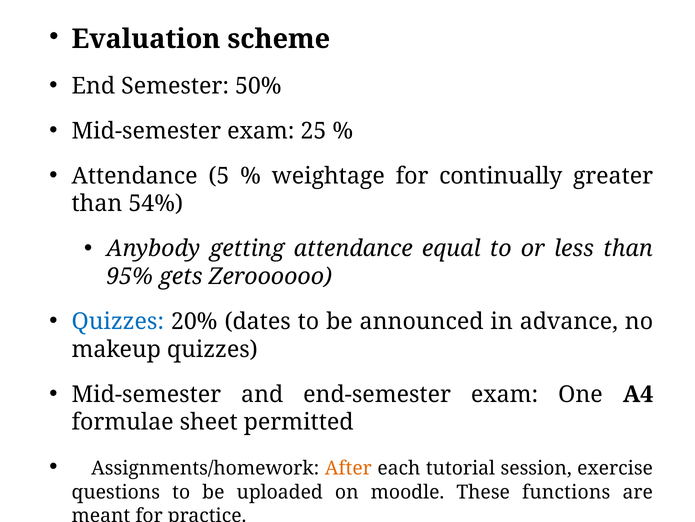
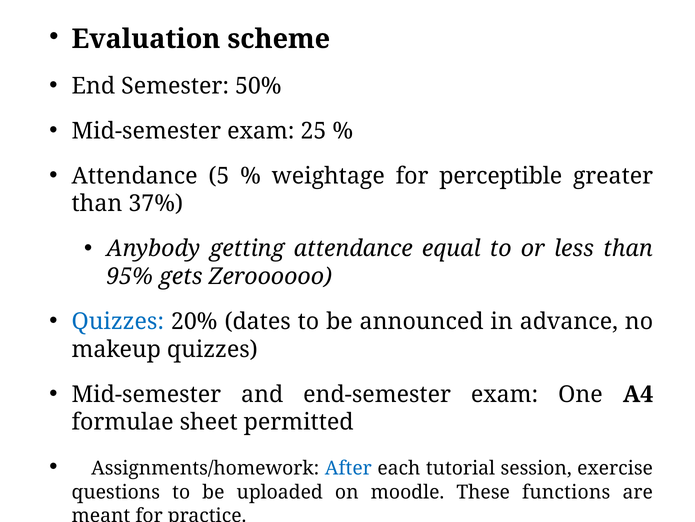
continually: continually -> perceptible
54%: 54% -> 37%
After colour: orange -> blue
